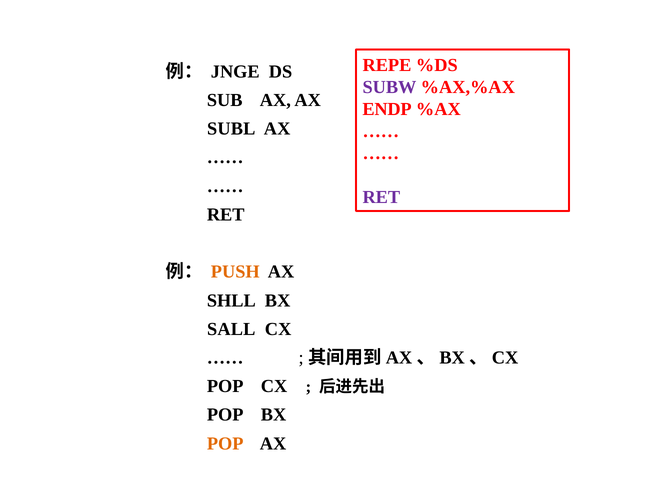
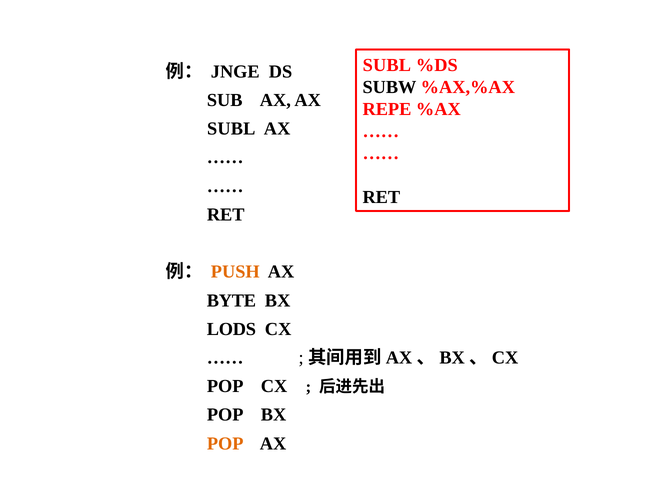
REPE at (387, 65): REPE -> SUBL
SUBW colour: purple -> black
ENDP: ENDP -> REPE
RET at (381, 197) colour: purple -> black
SHLL: SHLL -> BYTE
SALL: SALL -> LODS
